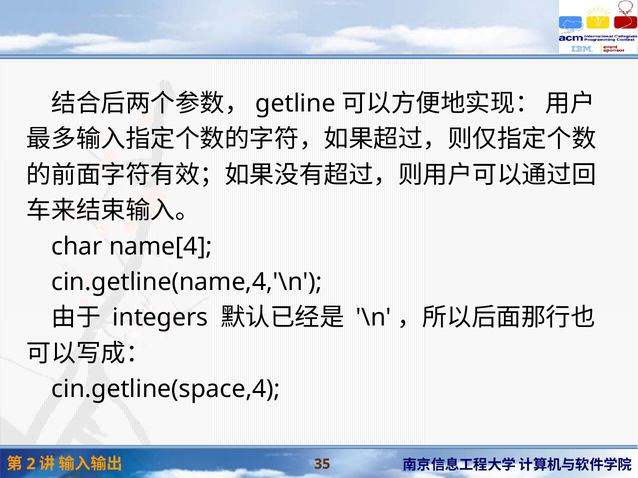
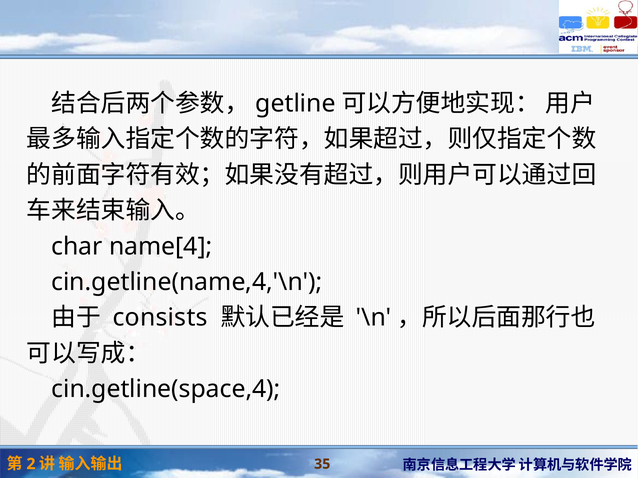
integers: integers -> consists
